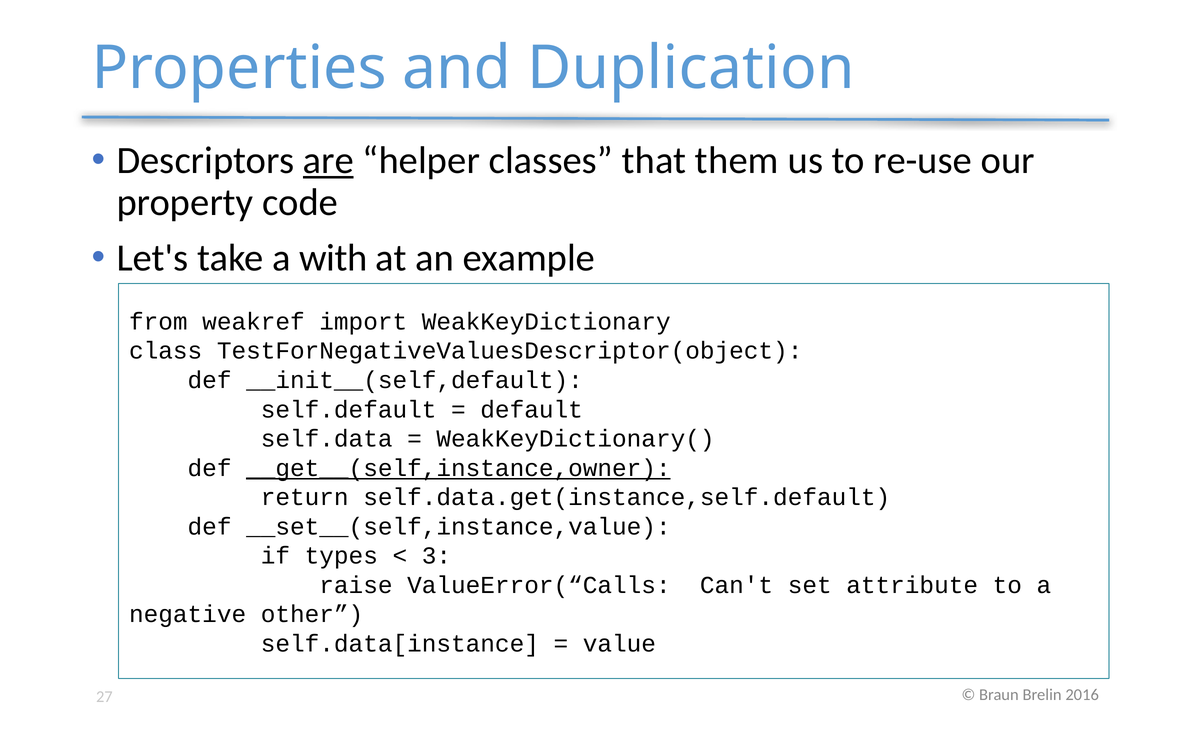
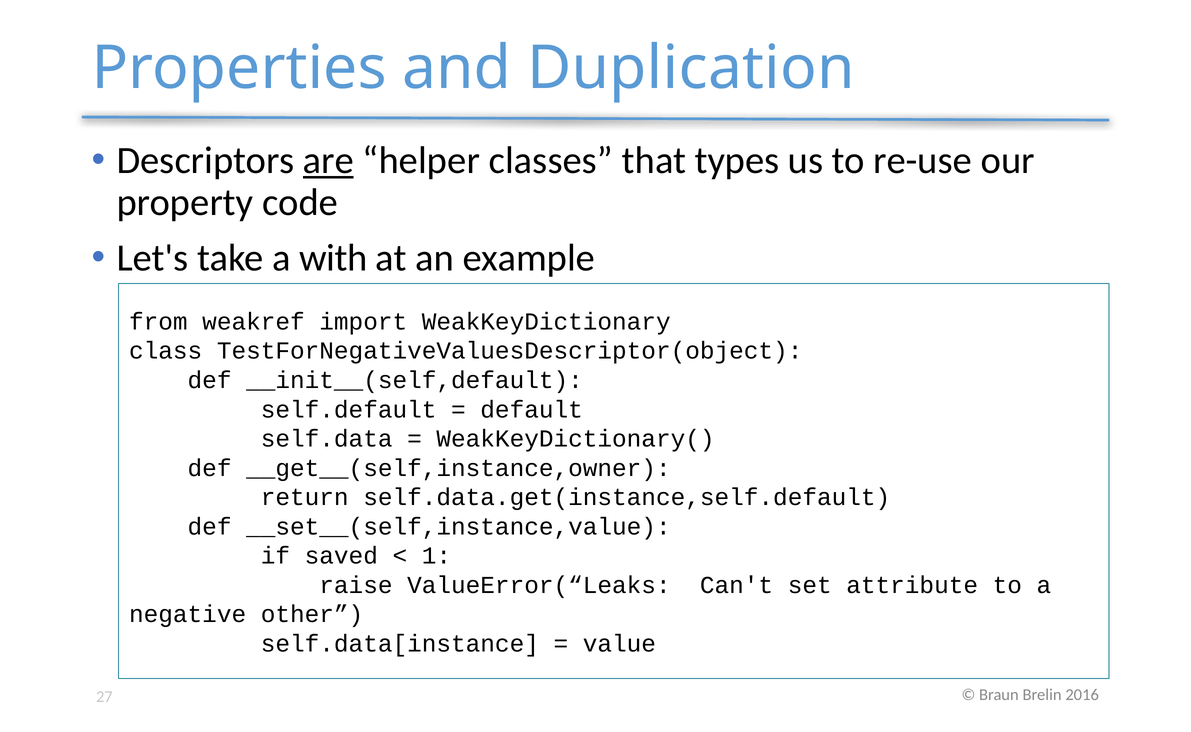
them: them -> types
__get__(self,instance,owner underline: present -> none
types: types -> saved
3: 3 -> 1
ValueError(“Calls: ValueError(“Calls -> ValueError(“Leaks
